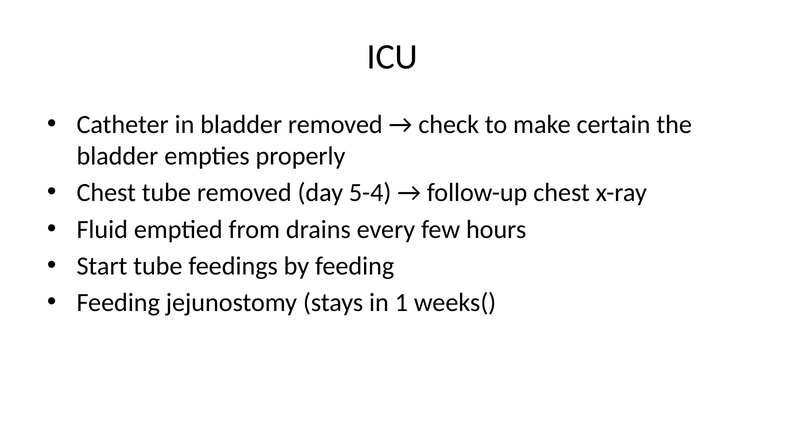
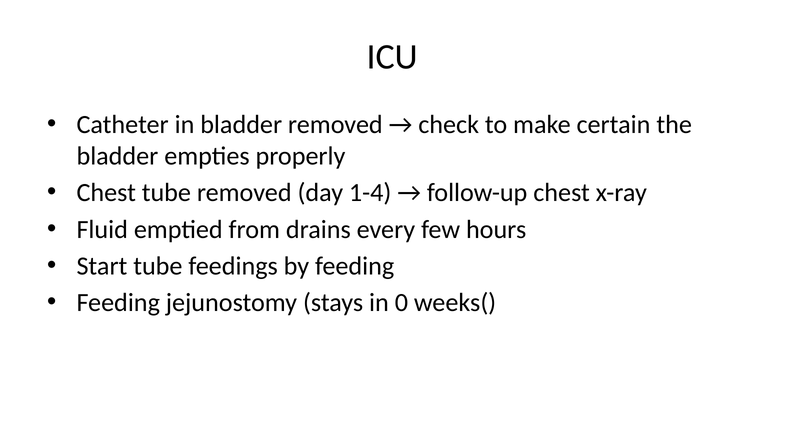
5-4: 5-4 -> 1-4
1: 1 -> 0
